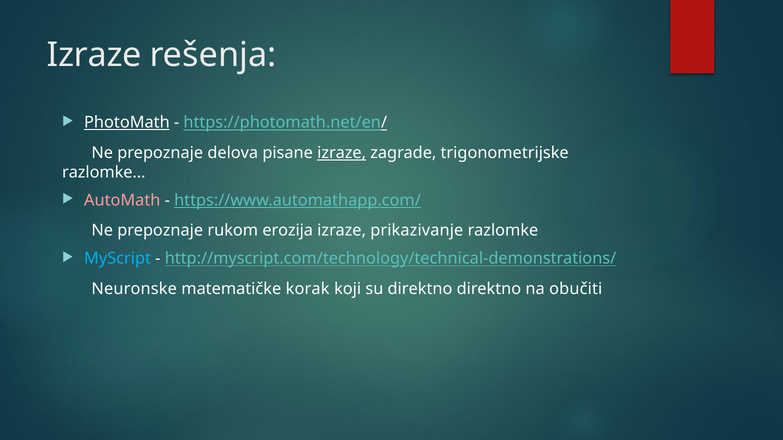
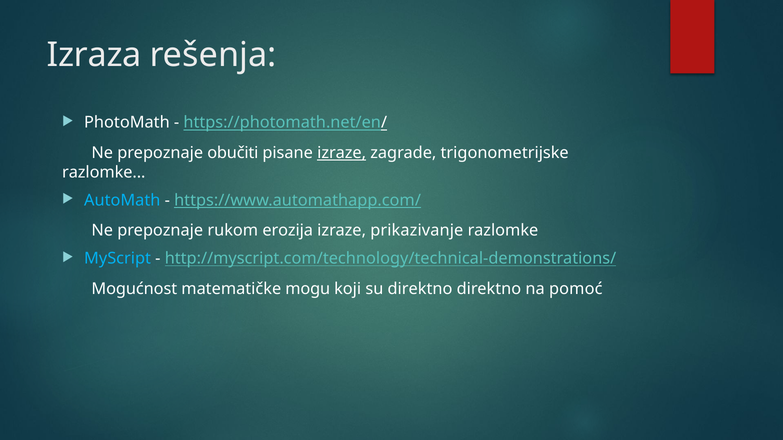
Izraze at (94, 55): Izraze -> Izraza
PhotoMath underline: present -> none
delova: delova -> obučiti
AutoMath colour: pink -> light blue
Neuronske: Neuronske -> Mogućnost
korak: korak -> mogu
obučiti: obučiti -> pomoć
